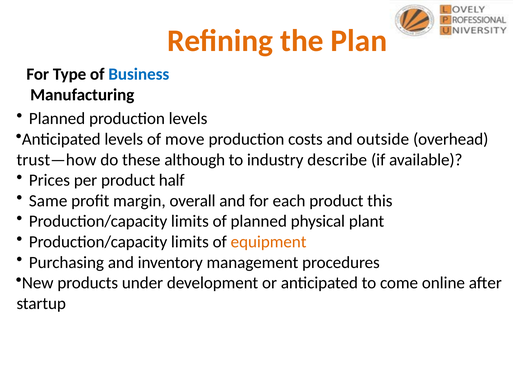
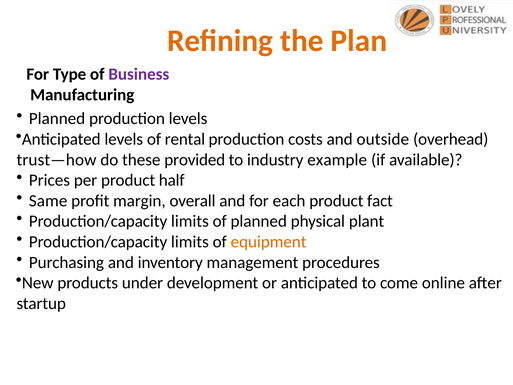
Business colour: blue -> purple
move: move -> rental
although: although -> provided
describe: describe -> example
this: this -> fact
